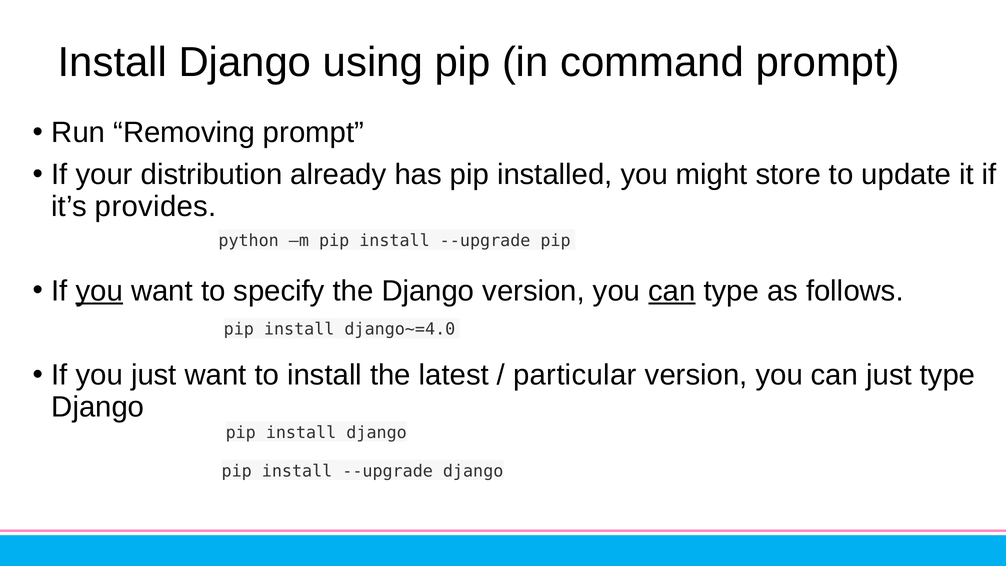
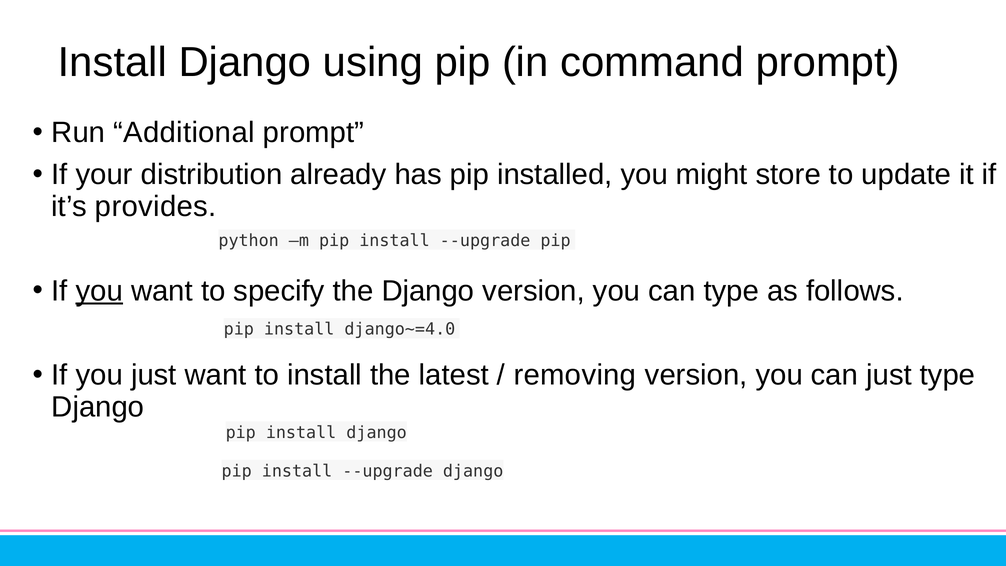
Removing: Removing -> Additional
can at (672, 291) underline: present -> none
particular: particular -> removing
